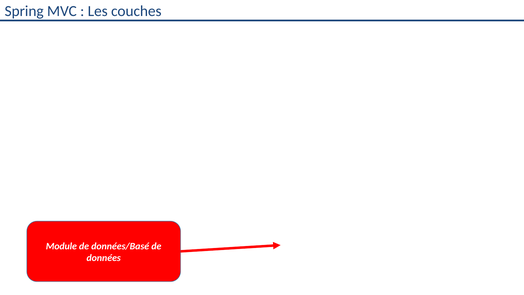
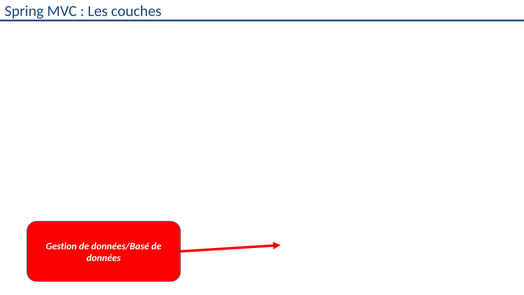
Module: Module -> Gestion
